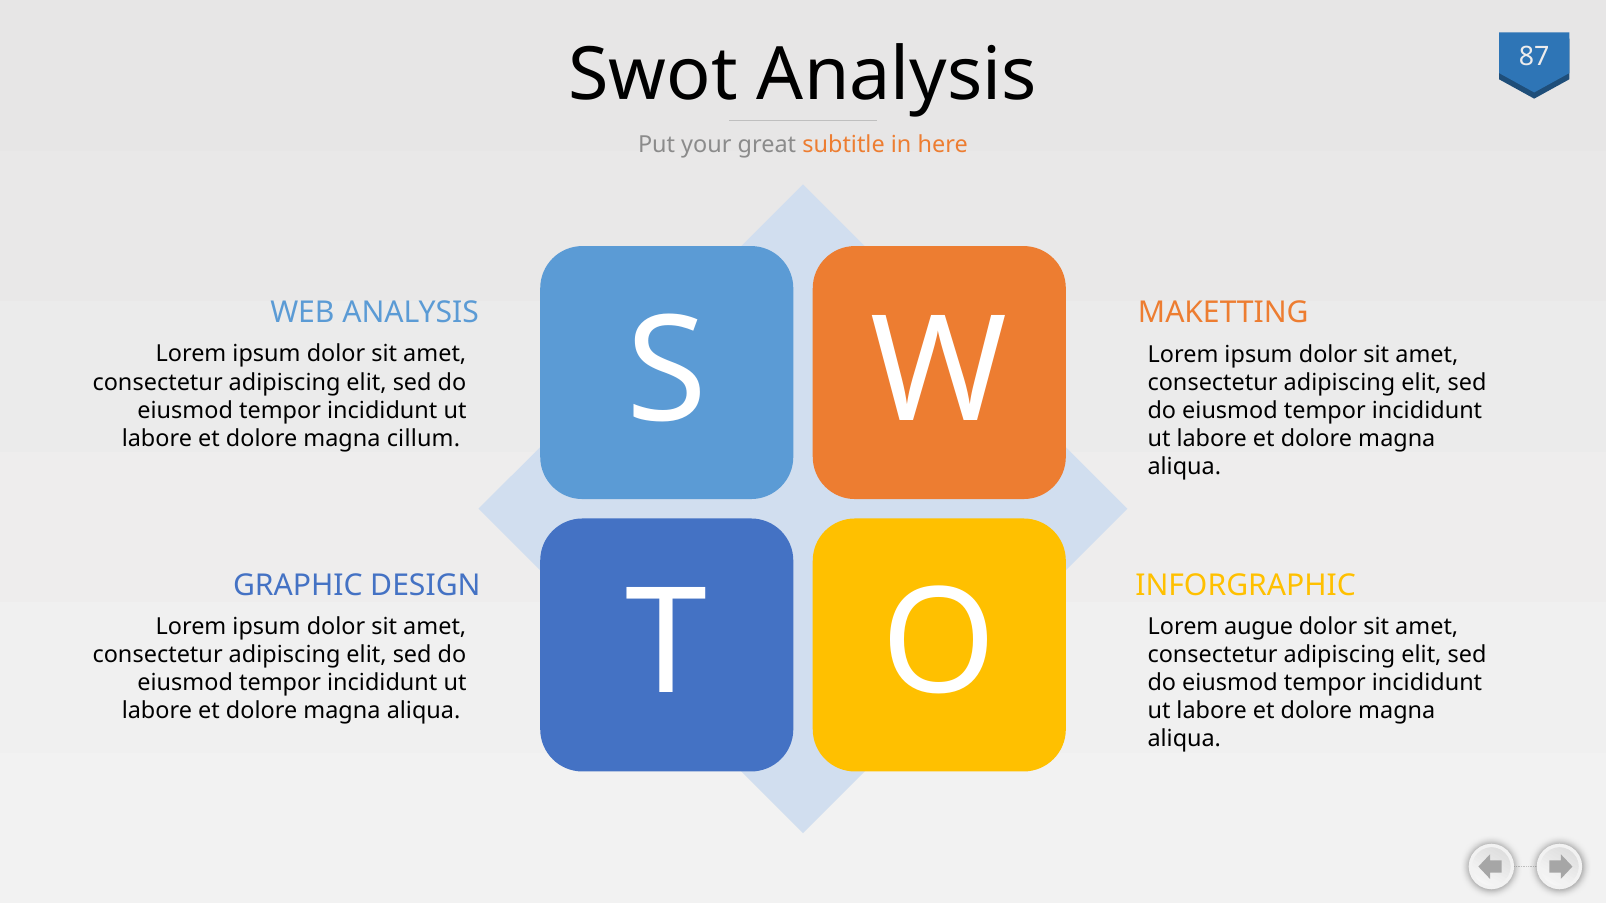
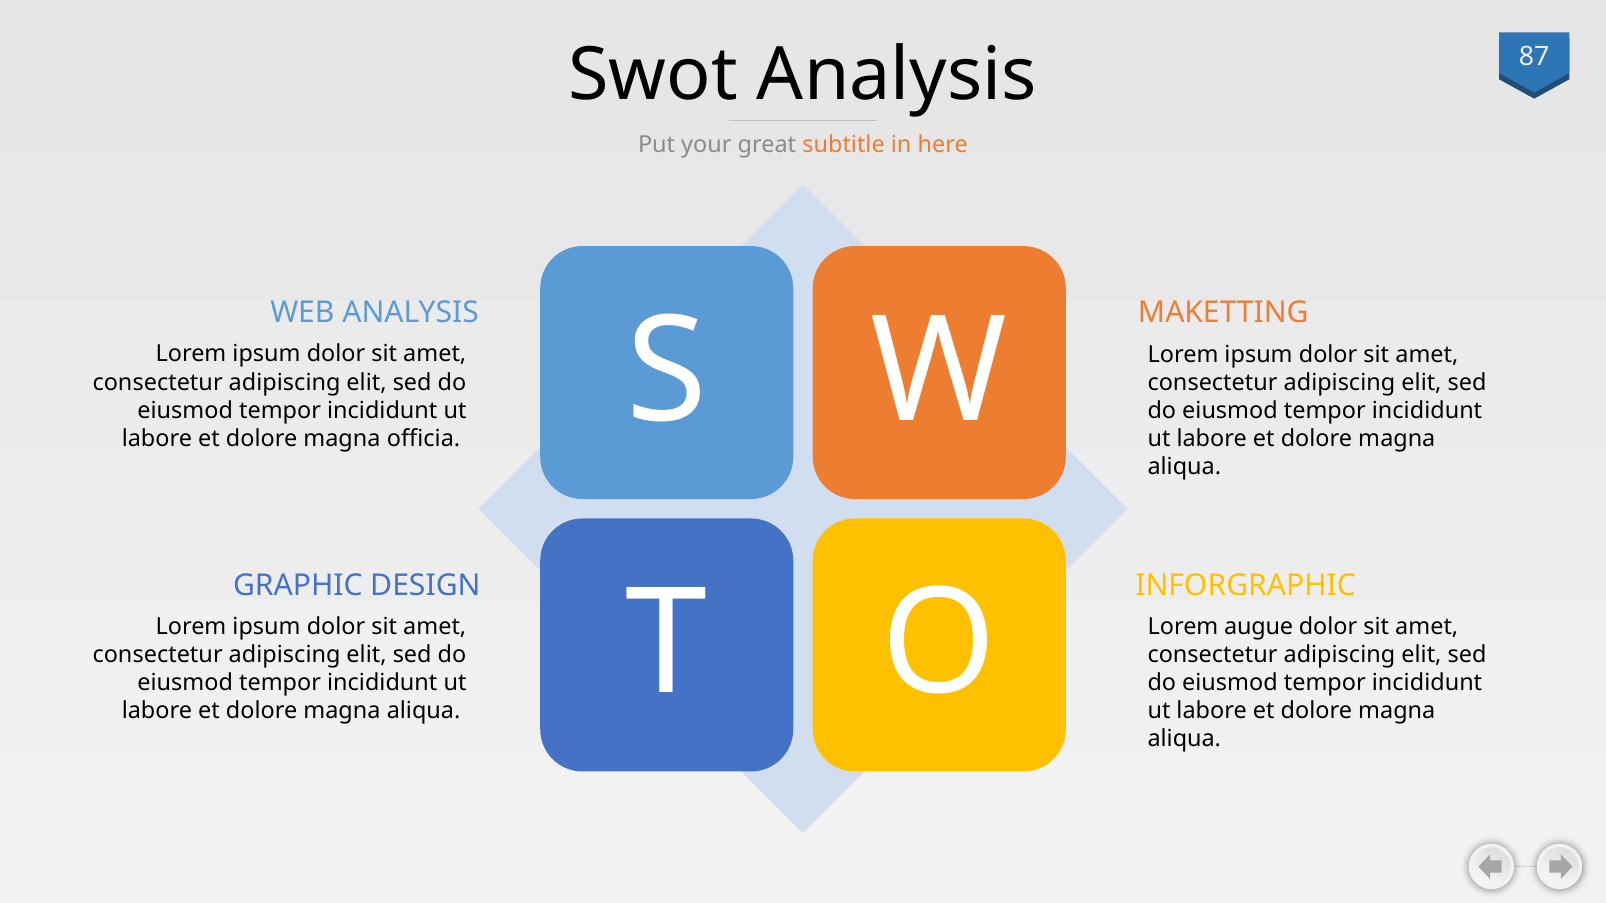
cillum: cillum -> officia
